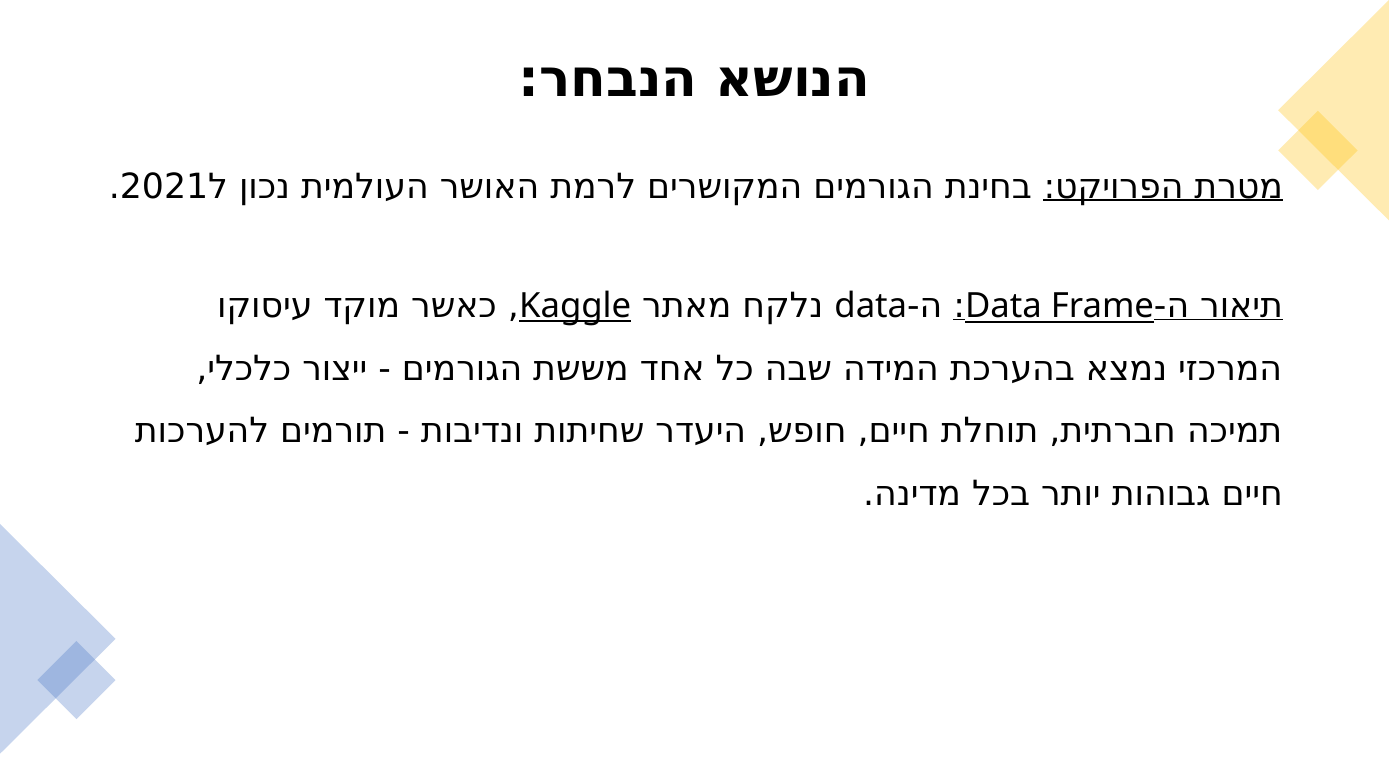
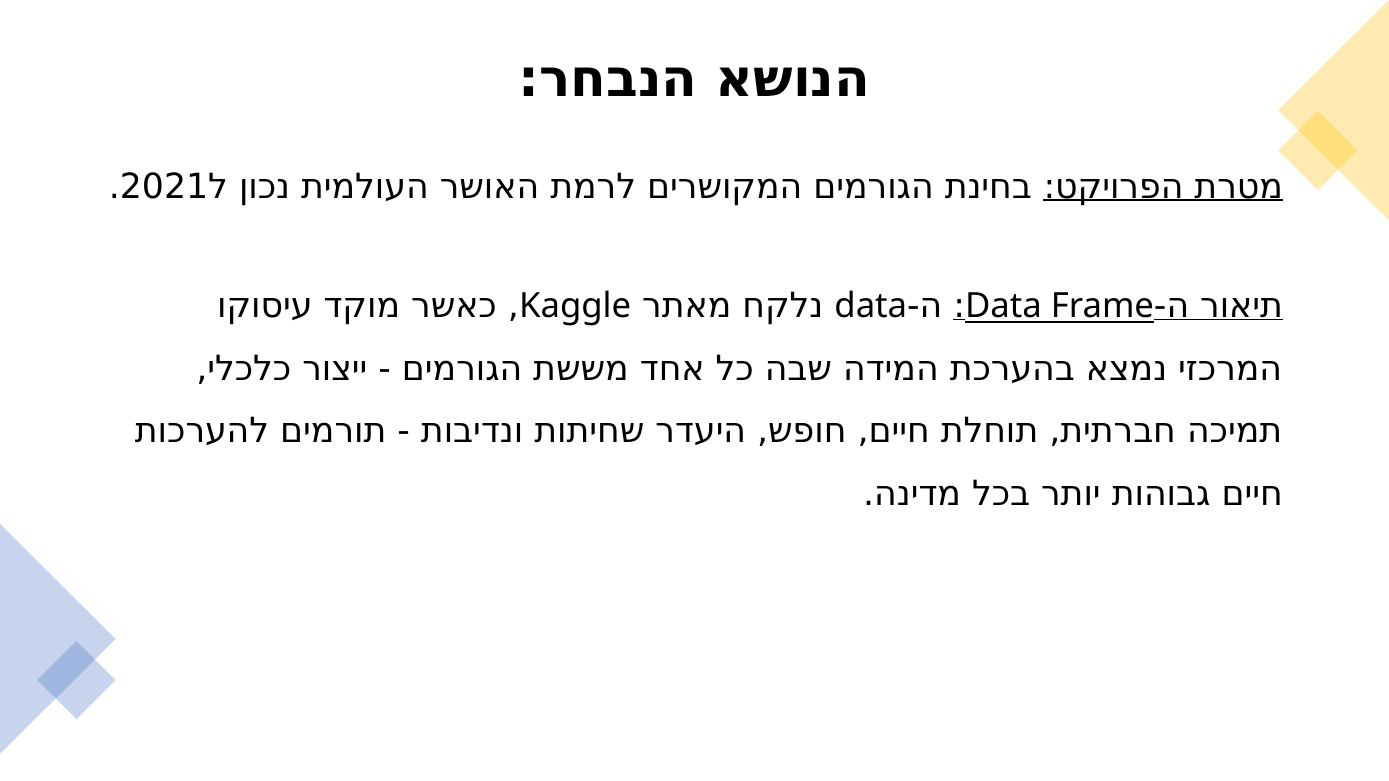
Kaggle underline: present -> none
